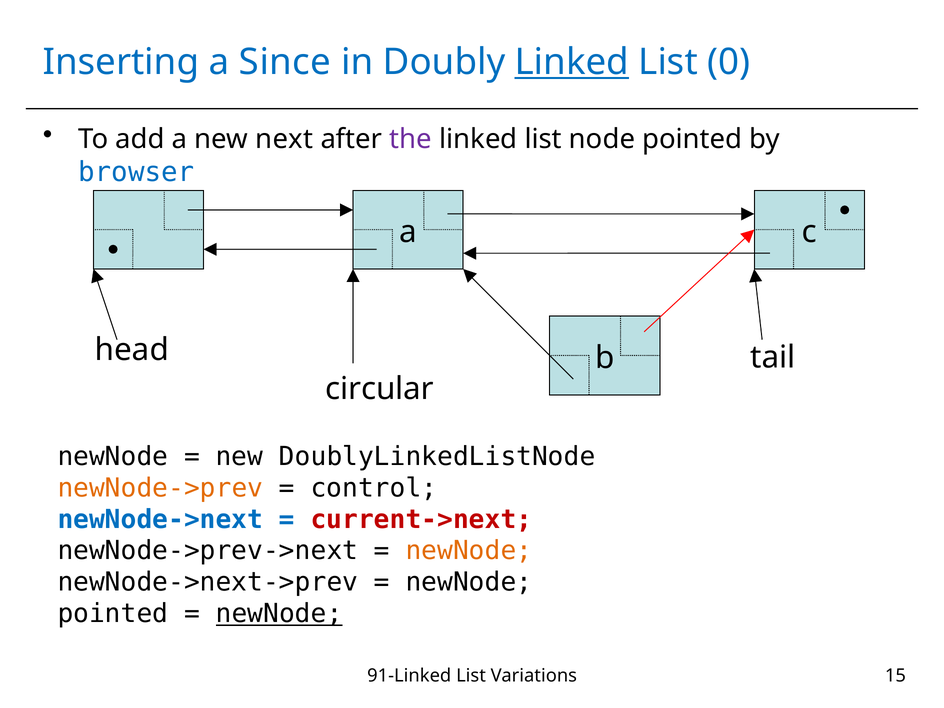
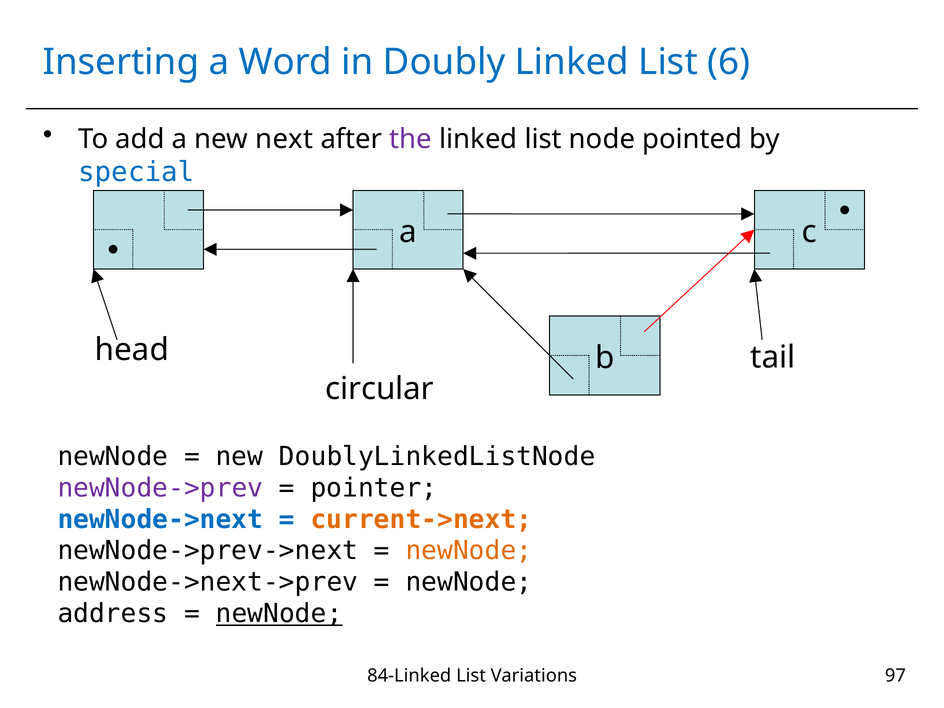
Since: Since -> Word
Linked at (572, 62) underline: present -> none
0: 0 -> 6
browser: browser -> special
newNode->prev colour: orange -> purple
control: control -> pointer
current->next colour: red -> orange
pointed at (113, 614): pointed -> address
91-Linked: 91-Linked -> 84-Linked
15: 15 -> 97
